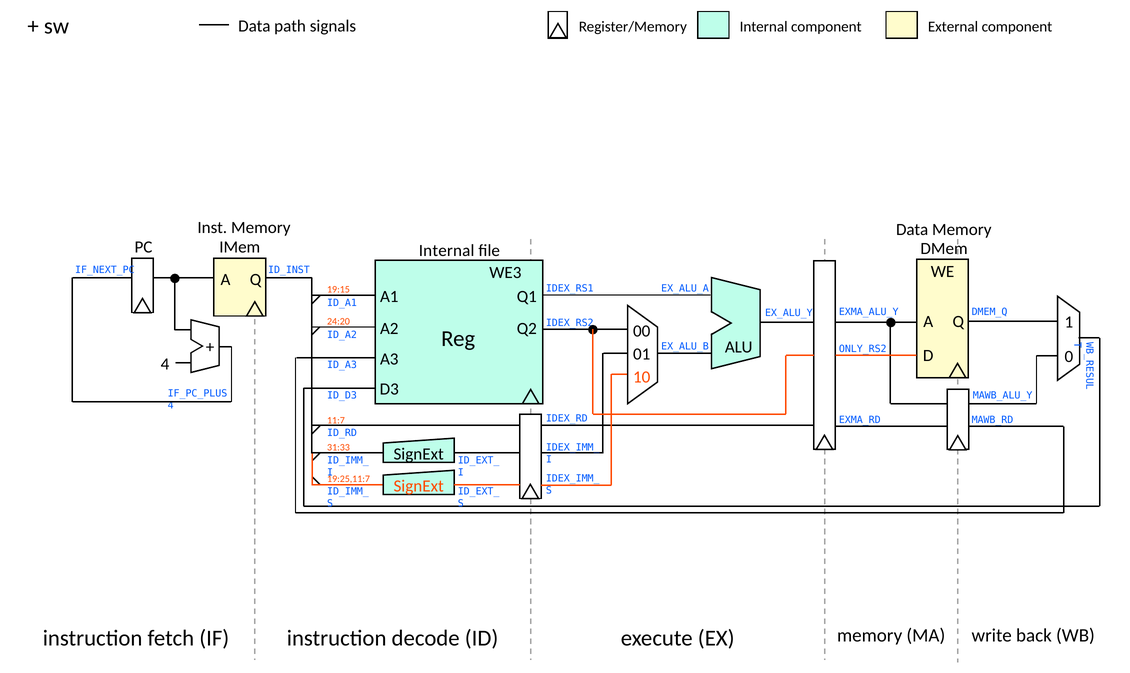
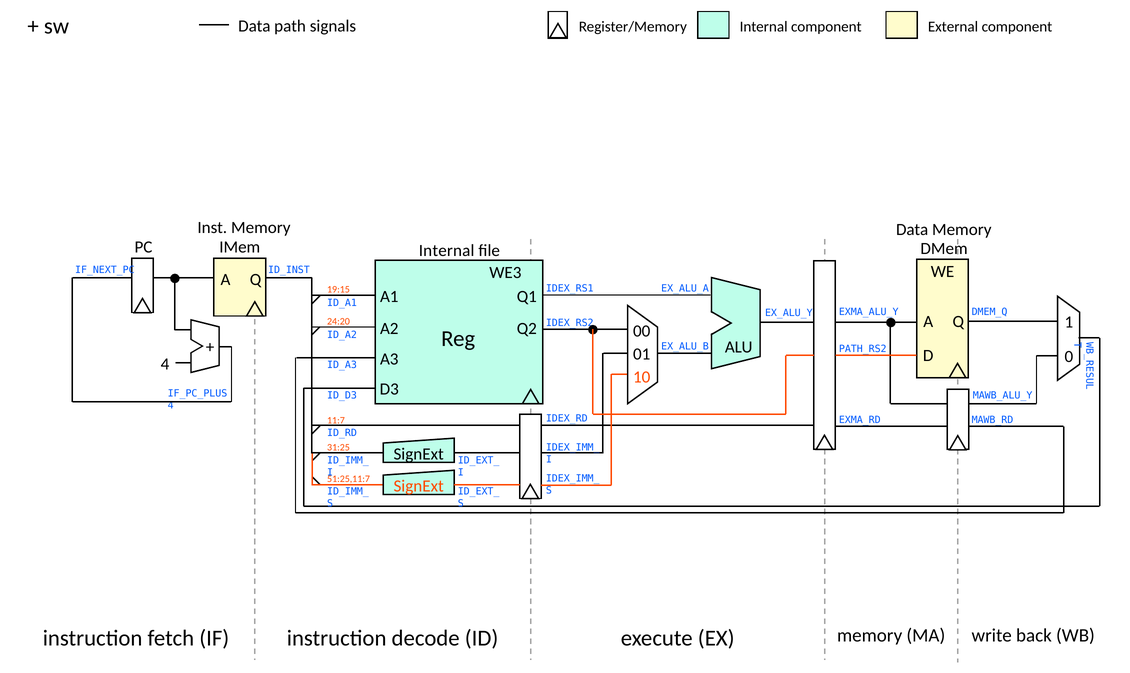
ONLY_RS2: ONLY_RS2 -> PATH_RS2
31:33: 31:33 -> 31:25
19:25,11:7: 19:25,11:7 -> 51:25,11:7
